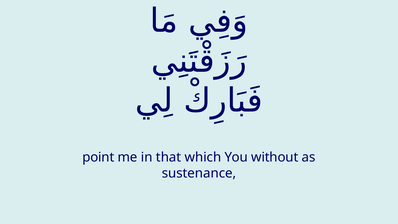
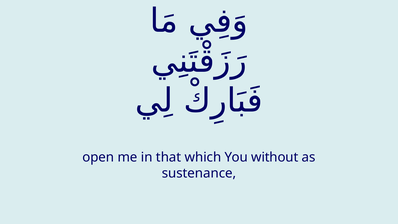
point: point -> open
